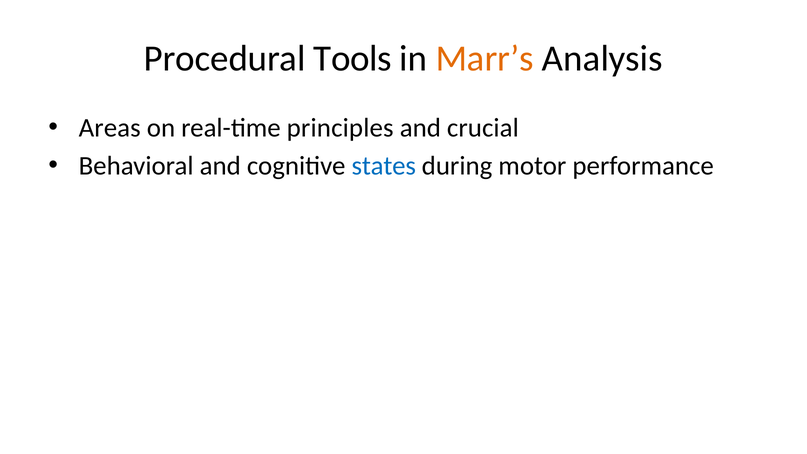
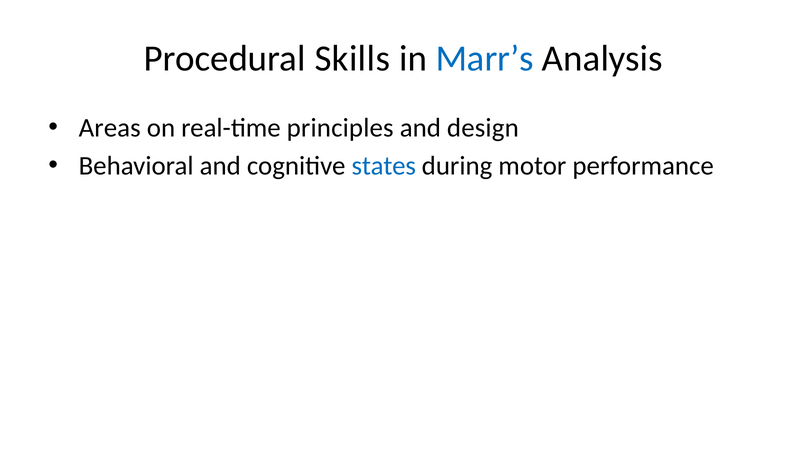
Tools: Tools -> Skills
Marr’s colour: orange -> blue
crucial: crucial -> design
